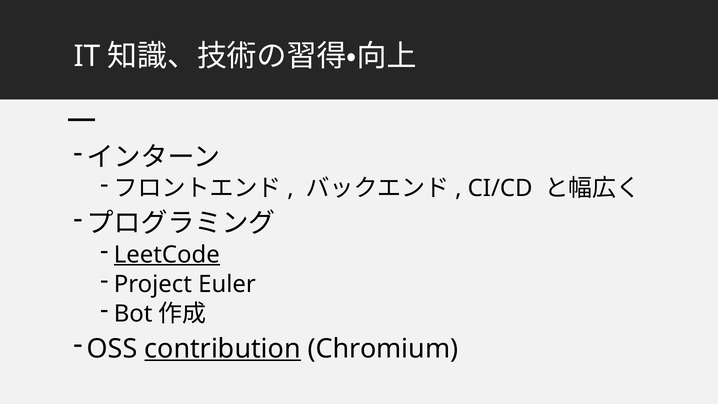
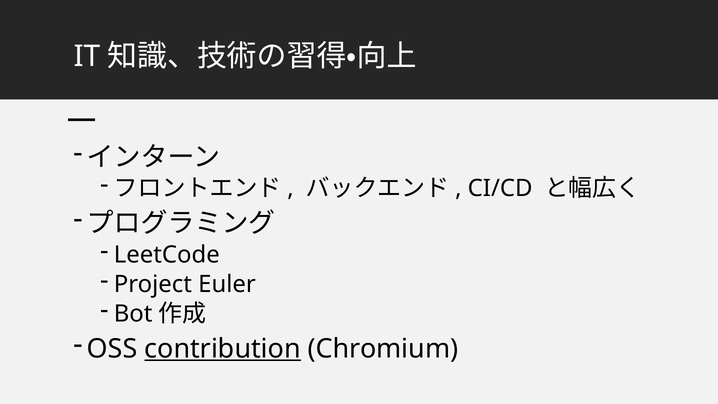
LeetCode underline: present -> none
